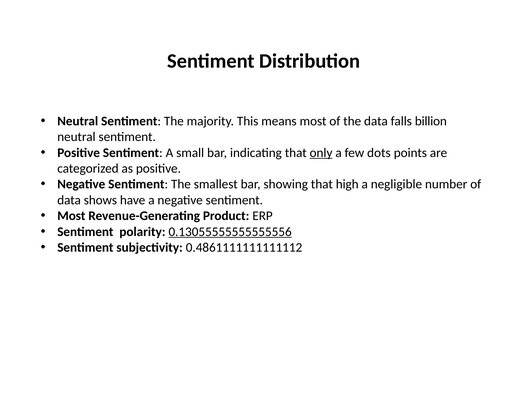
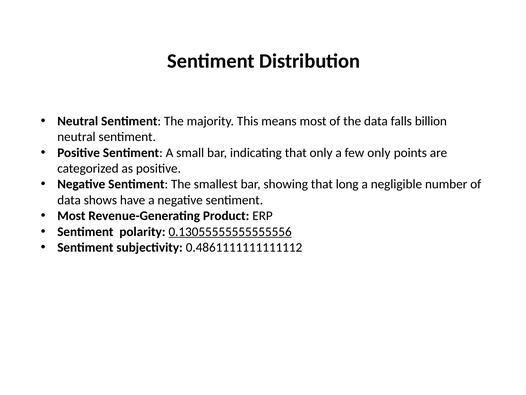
only at (321, 153) underline: present -> none
few dots: dots -> only
high: high -> long
